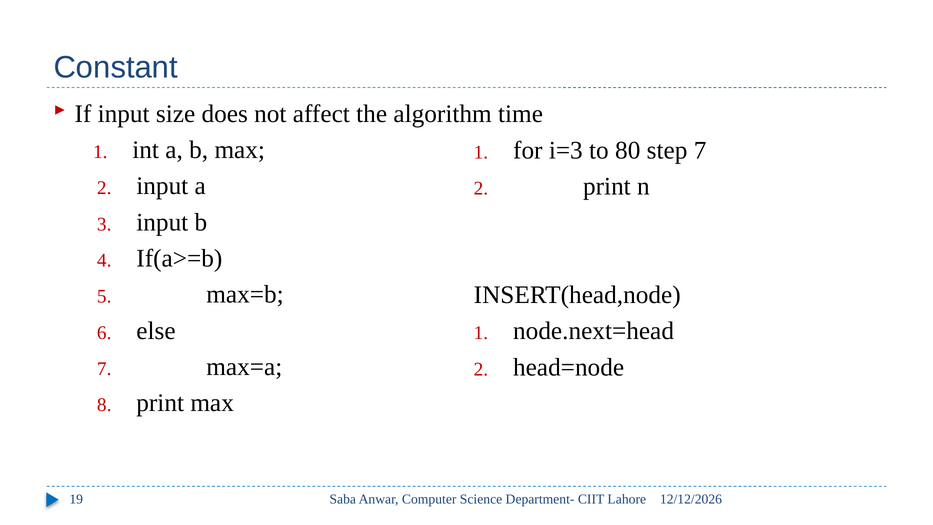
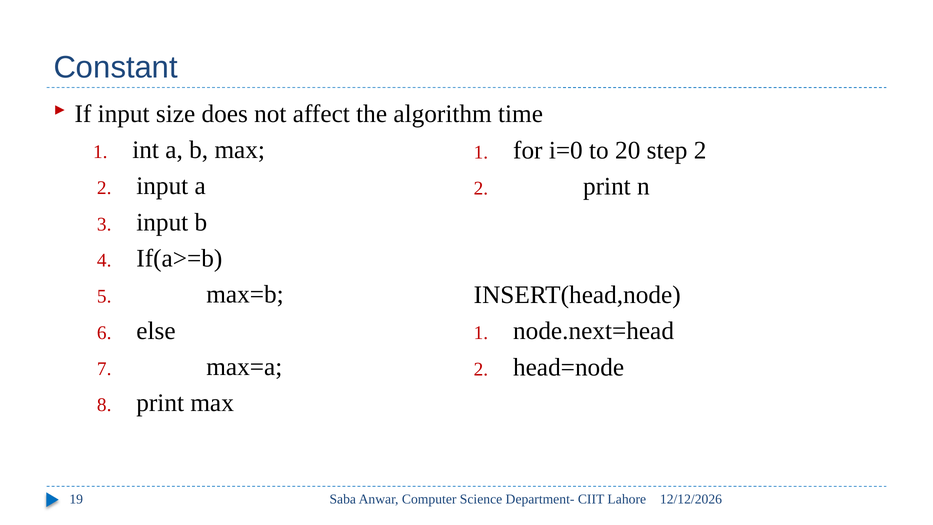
i=3: i=3 -> i=0
80: 80 -> 20
step 7: 7 -> 2
